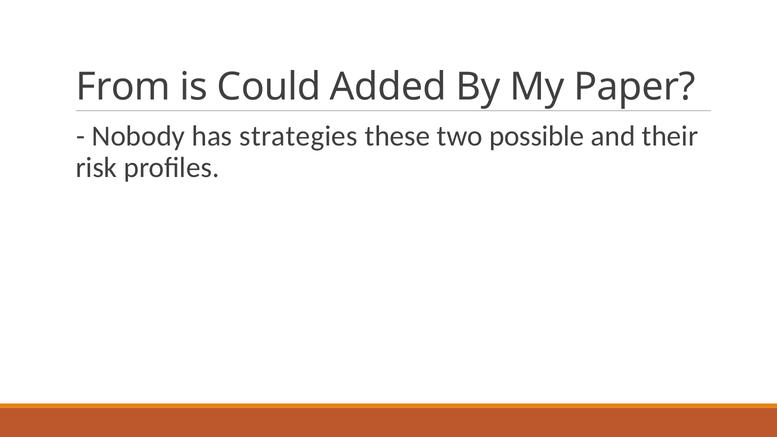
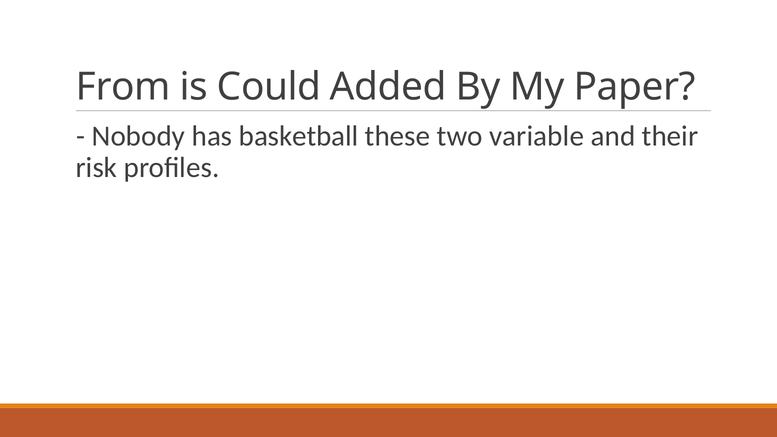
strategies: strategies -> basketball
possible: possible -> variable
